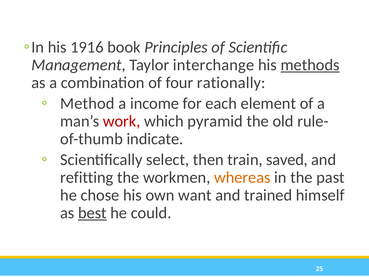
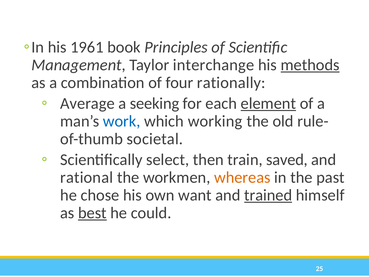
1916: 1916 -> 1961
Method: Method -> Average
income: income -> seeking
element underline: none -> present
work colour: red -> blue
pyramid: pyramid -> working
indicate: indicate -> societal
refitting: refitting -> rational
trained underline: none -> present
